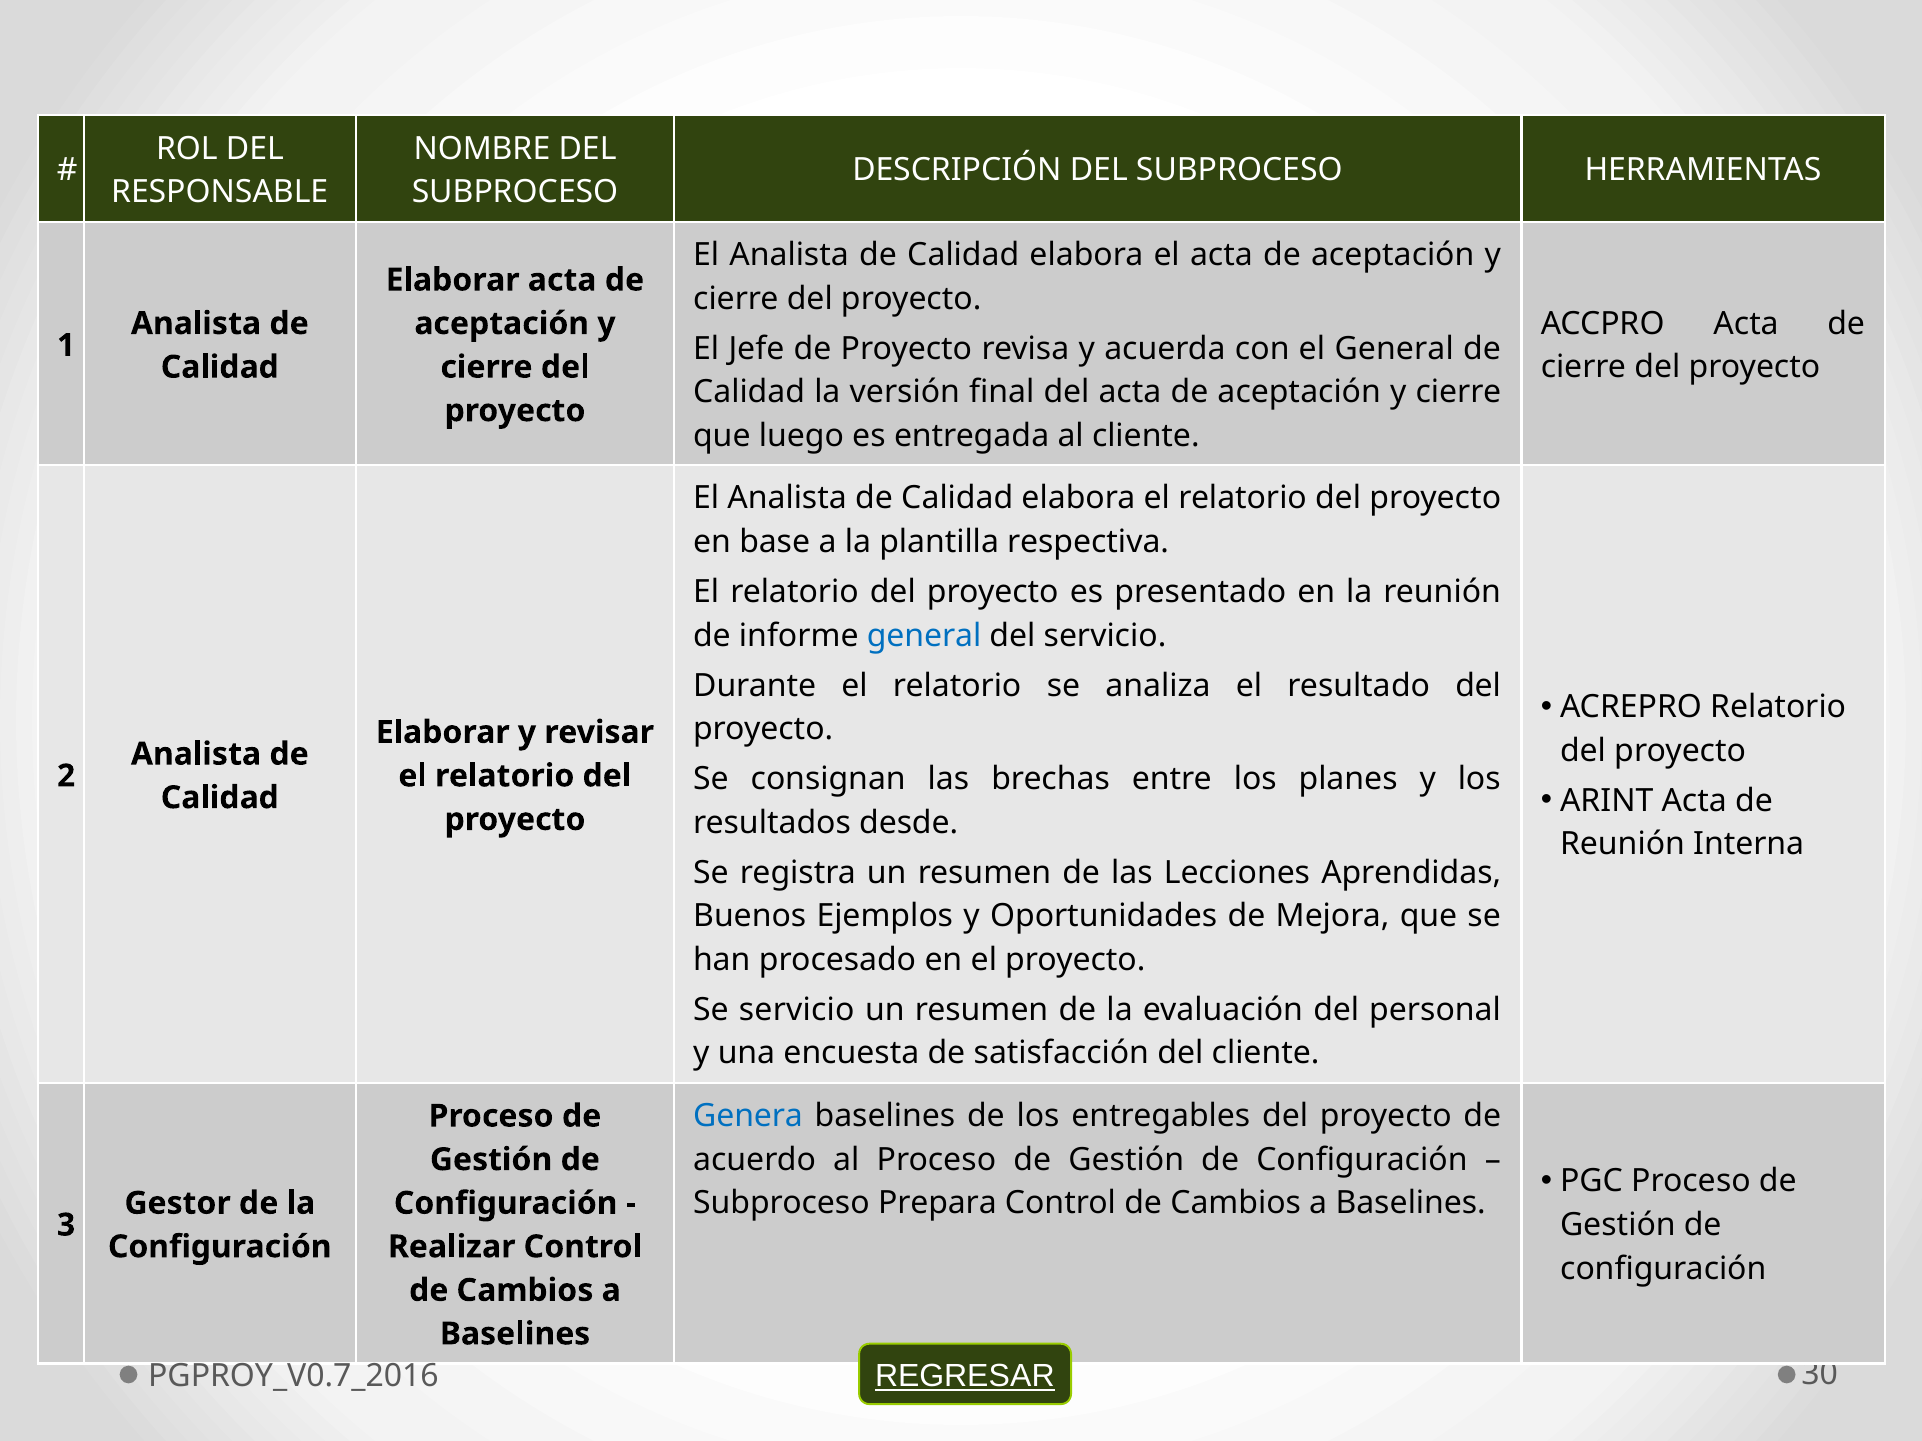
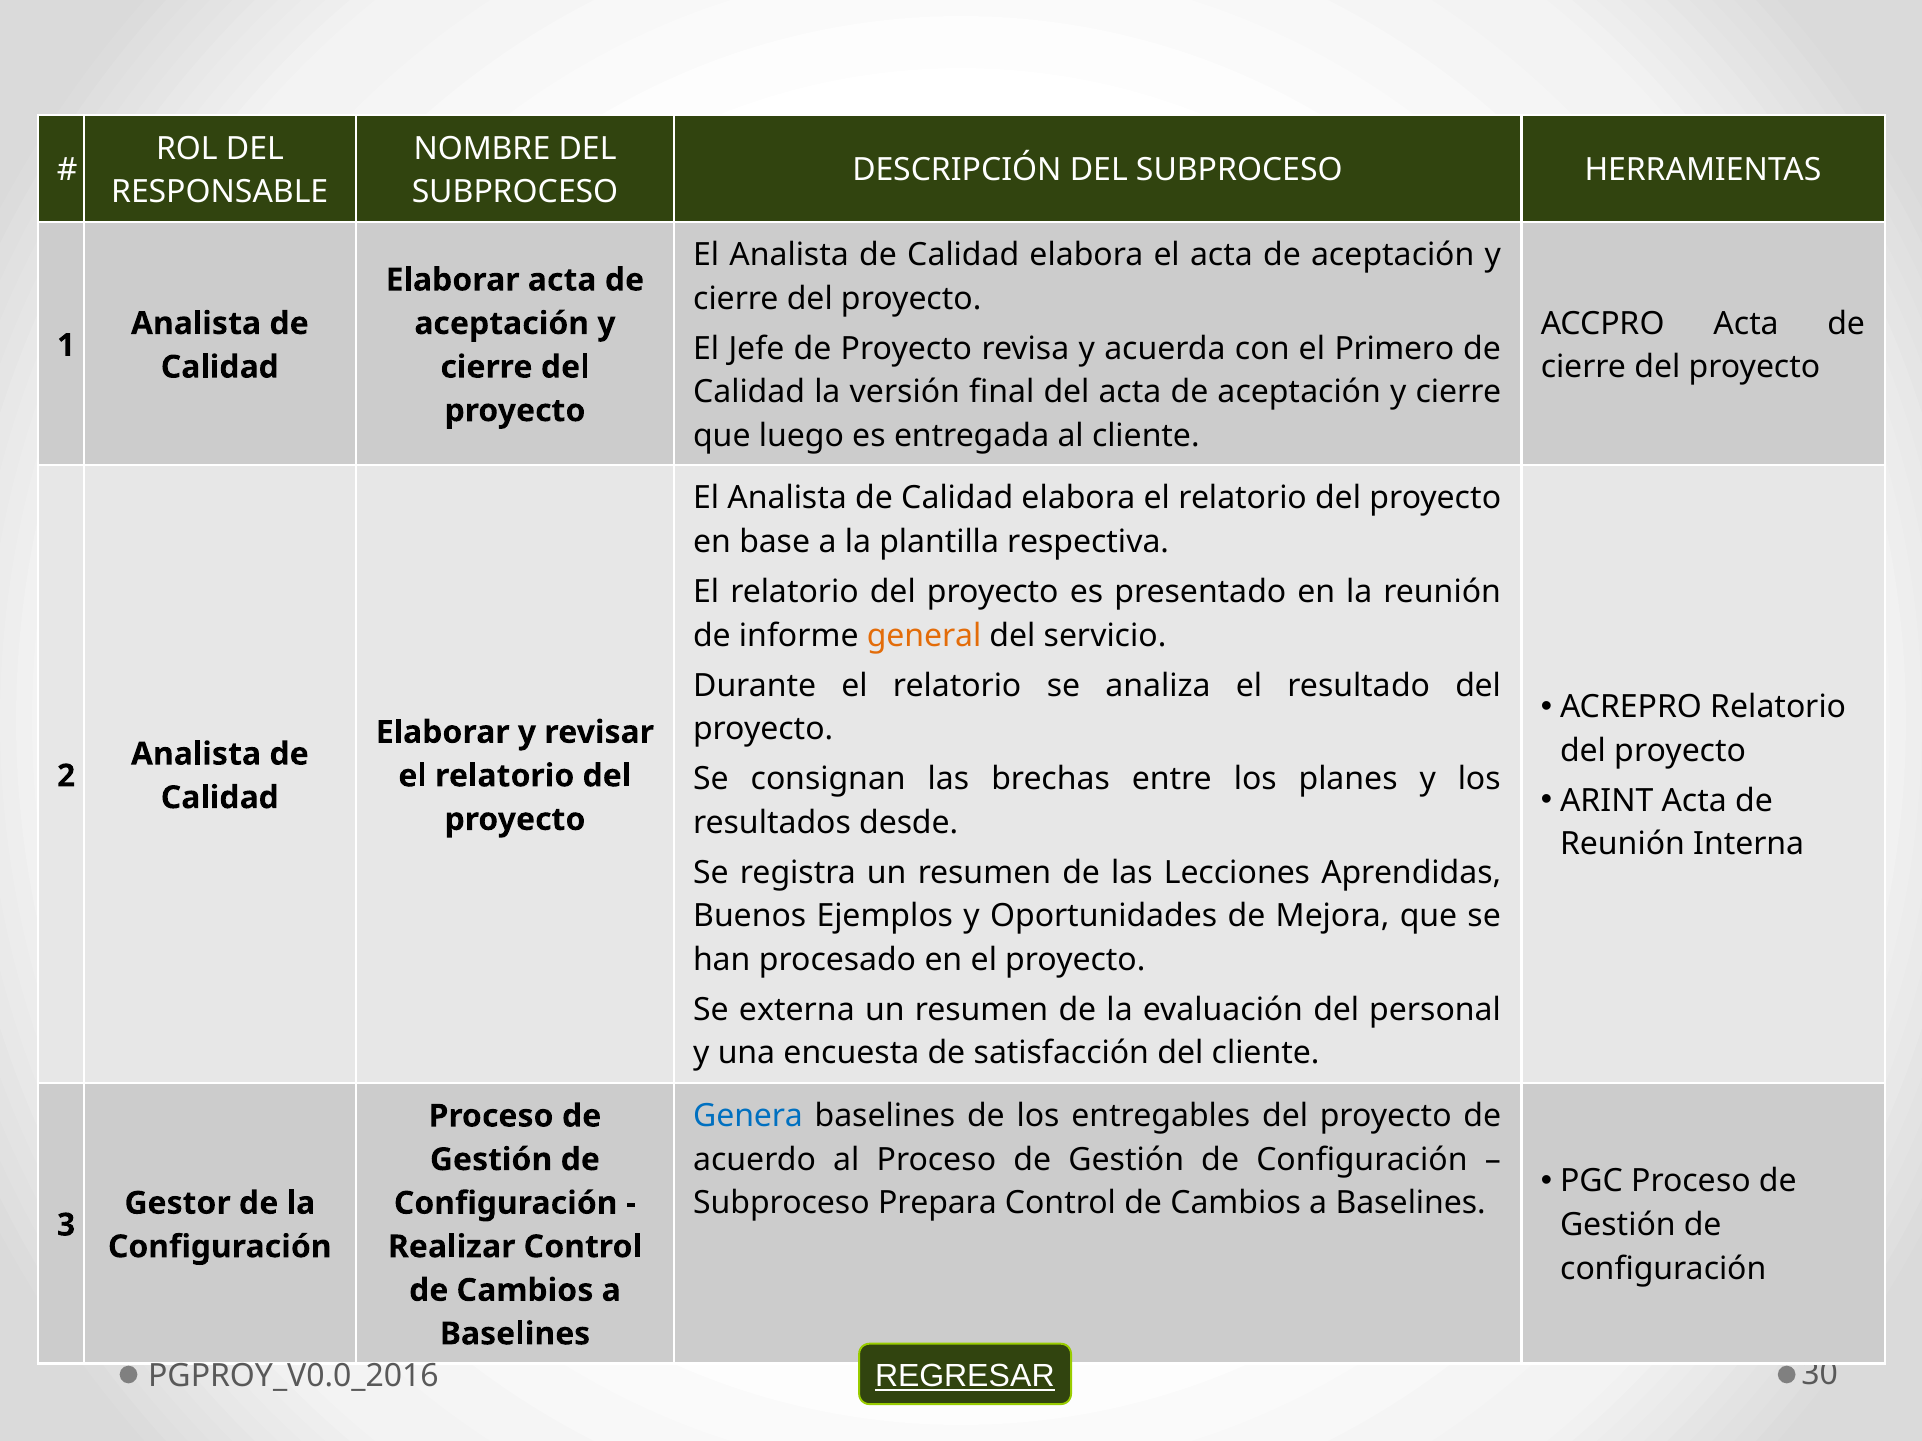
el General: General -> Primero
general at (924, 636) colour: blue -> orange
Se servicio: servicio -> externa
PGPROY_V0.7_2016: PGPROY_V0.7_2016 -> PGPROY_V0.0_2016
